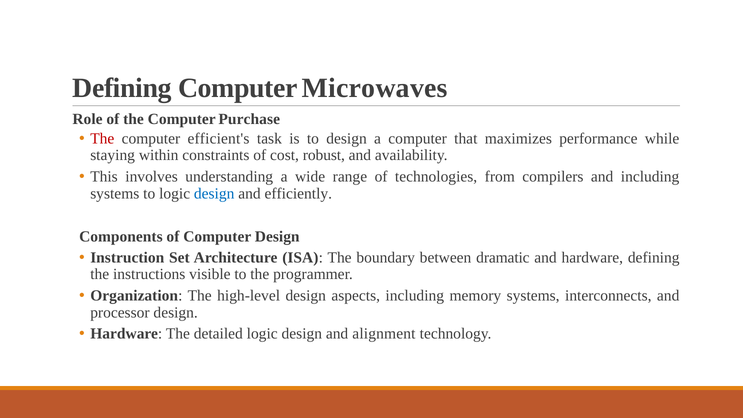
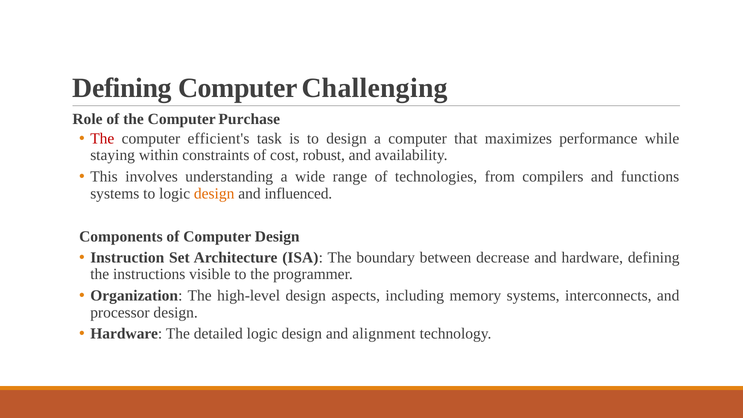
Microwaves: Microwaves -> Challenging
and including: including -> functions
design at (214, 193) colour: blue -> orange
efficiently: efficiently -> influenced
dramatic: dramatic -> decrease
